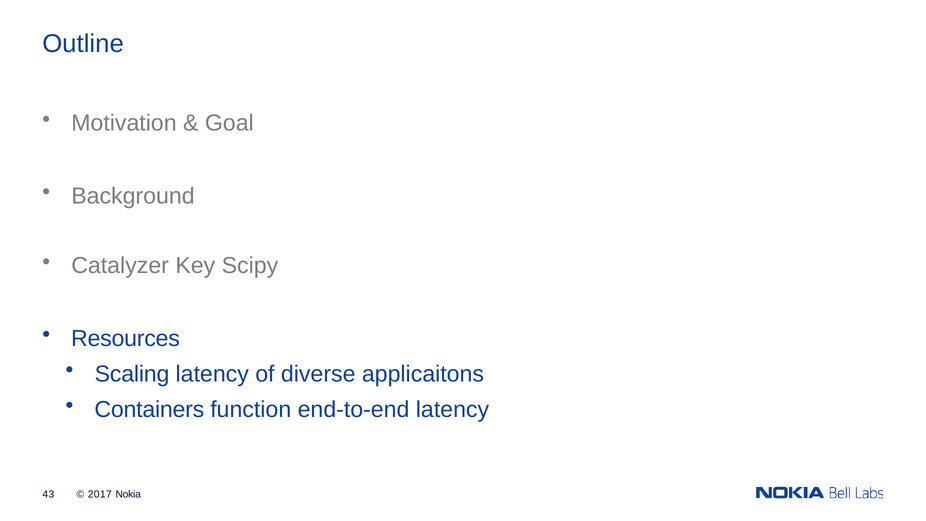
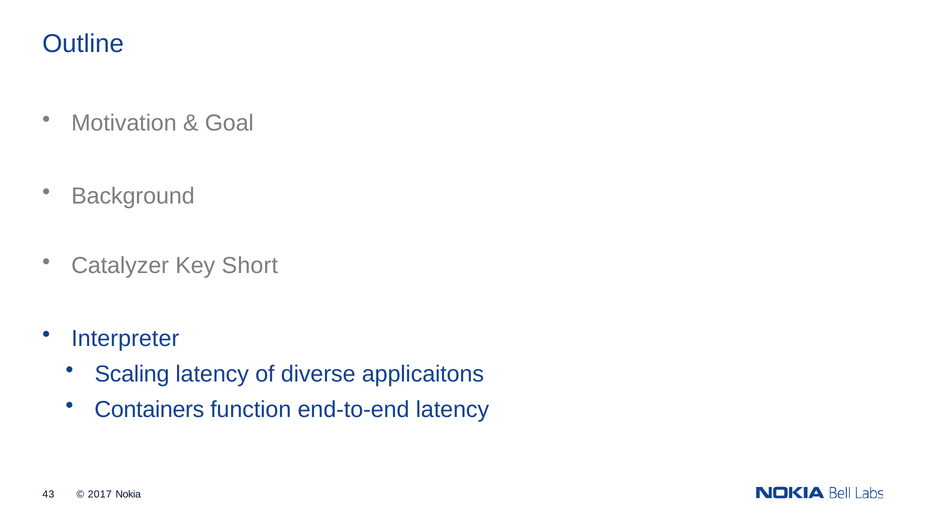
Scipy: Scipy -> Short
Resources: Resources -> Interpreter
